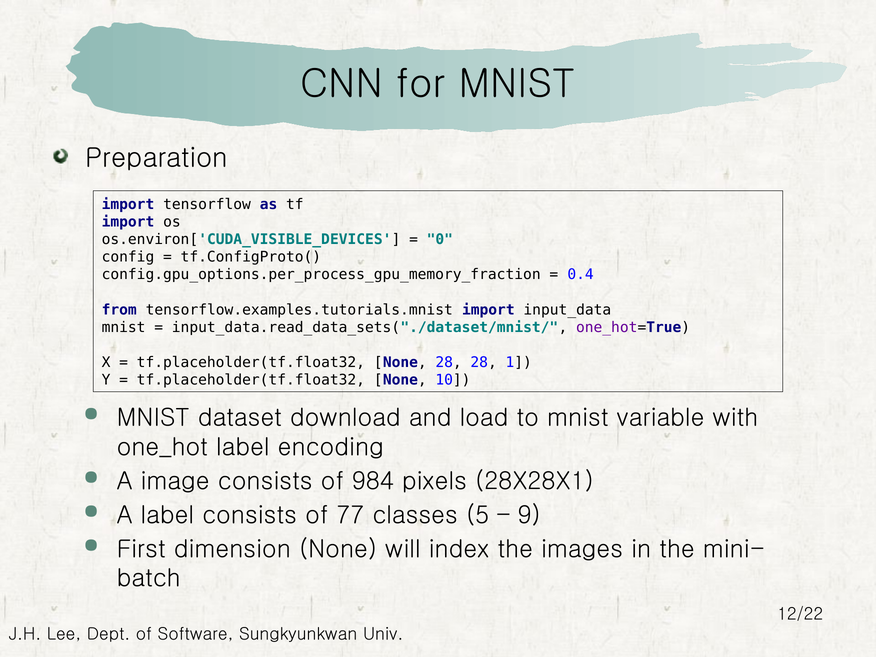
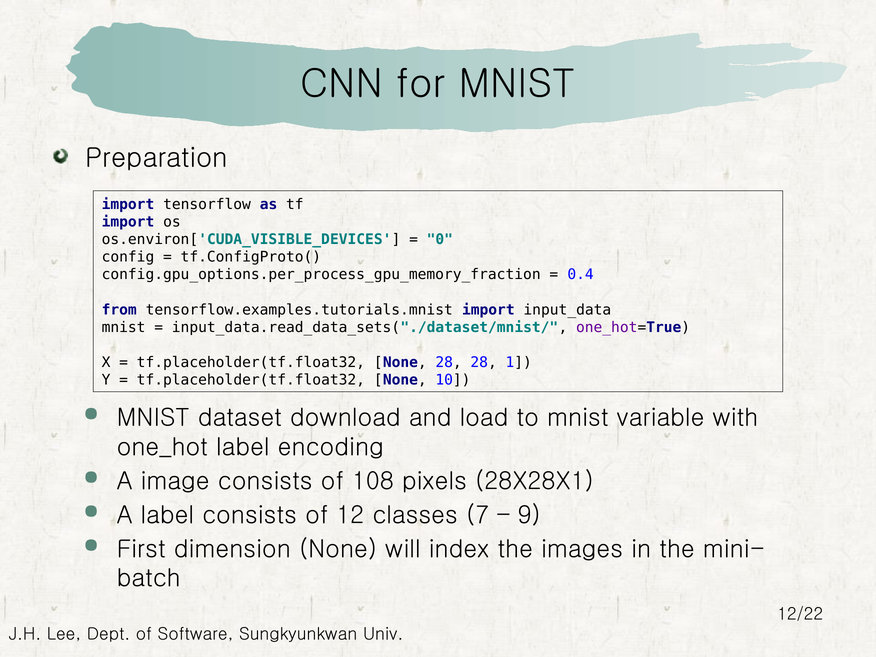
984: 984 -> 108
77: 77 -> 12
5: 5 -> 7
